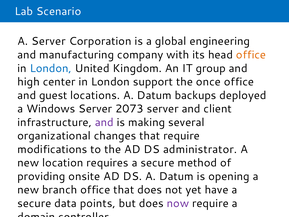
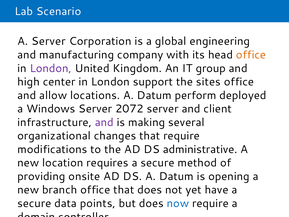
London at (51, 68) colour: blue -> purple
once: once -> sites
guest: guest -> allow
backups: backups -> perform
2073: 2073 -> 2072
administrator: administrator -> administrative
now colour: purple -> blue
